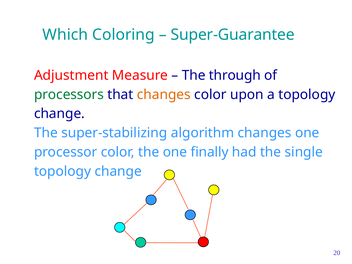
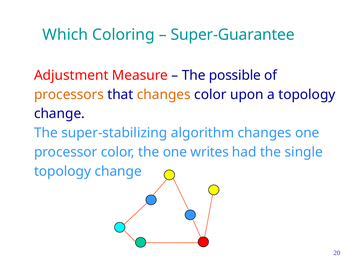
through: through -> possible
processors colour: green -> orange
finally: finally -> writes
